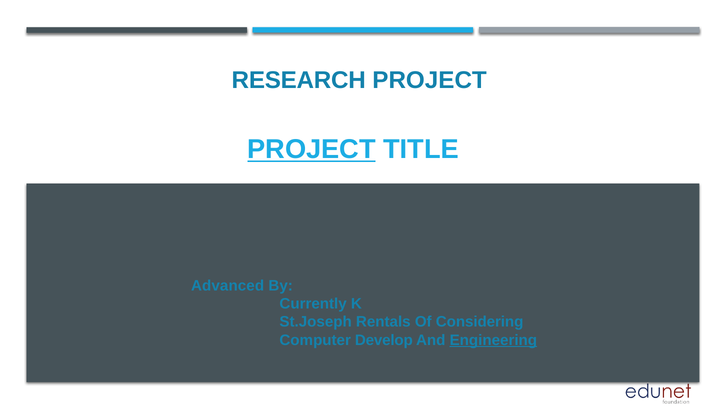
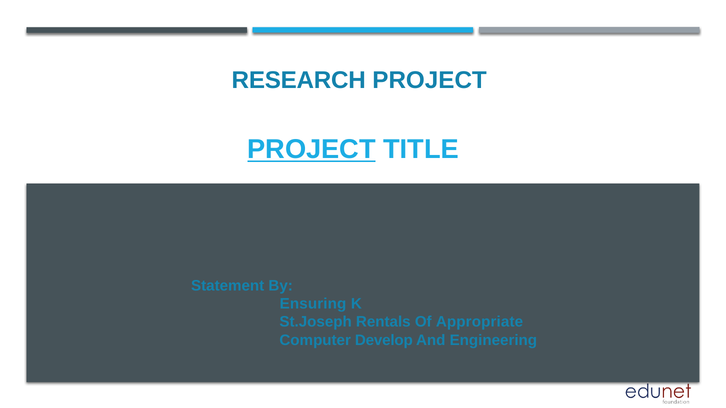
Advanced: Advanced -> Statement
Currently: Currently -> Ensuring
Considering: Considering -> Appropriate
Engineering underline: present -> none
